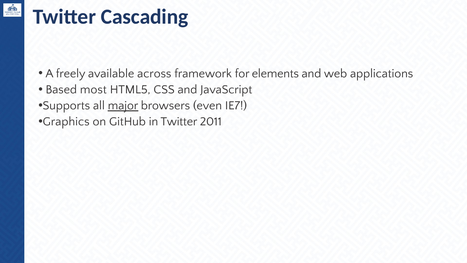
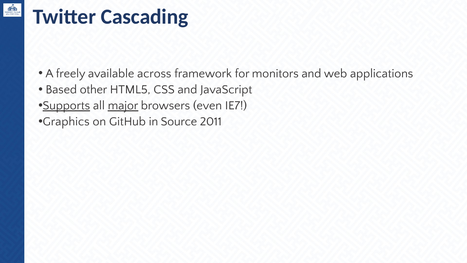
elements: elements -> monitors
most: most -> other
Supports underline: none -> present
in Twitter: Twitter -> Source
